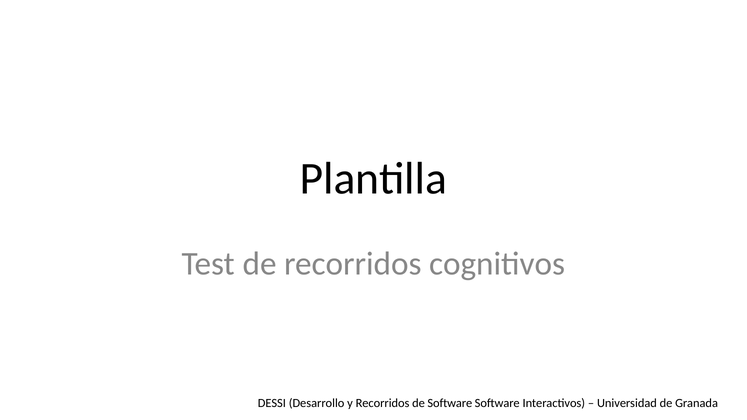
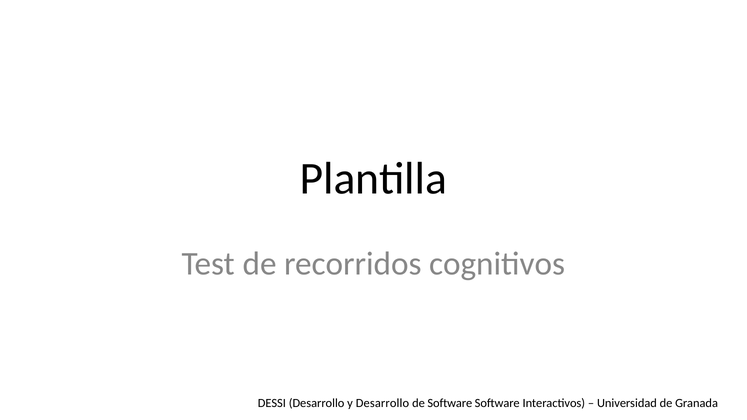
y Recorridos: Recorridos -> Desarrollo
